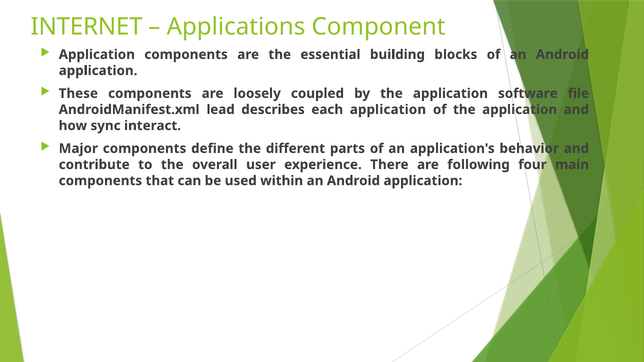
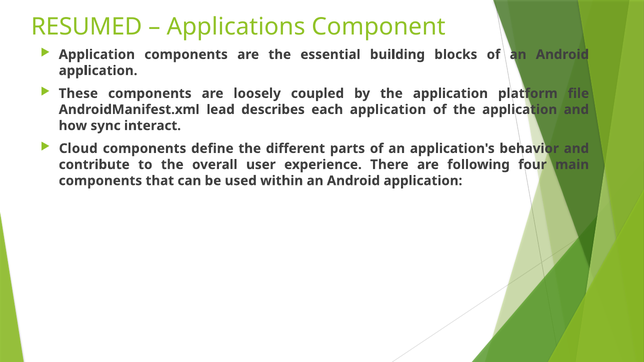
INTERNET: INTERNET -> RESUMED
software: software -> platform
Major: Major -> Cloud
